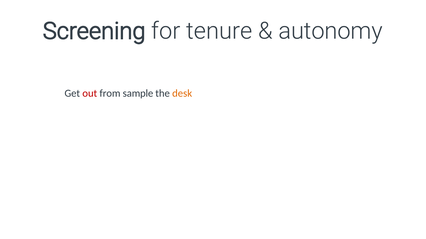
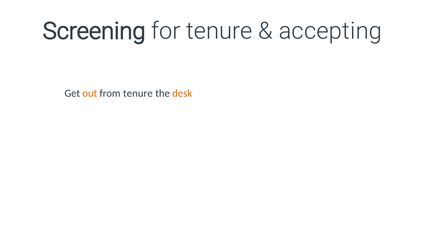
autonomy: autonomy -> accepting
out colour: red -> orange
from sample: sample -> tenure
